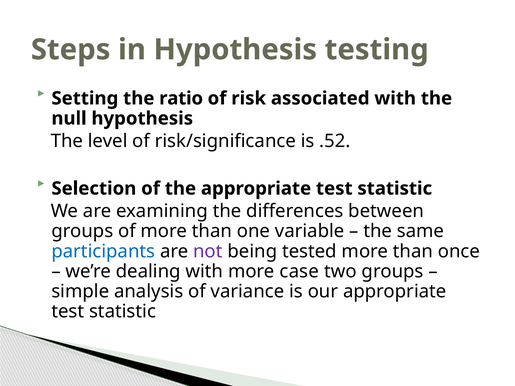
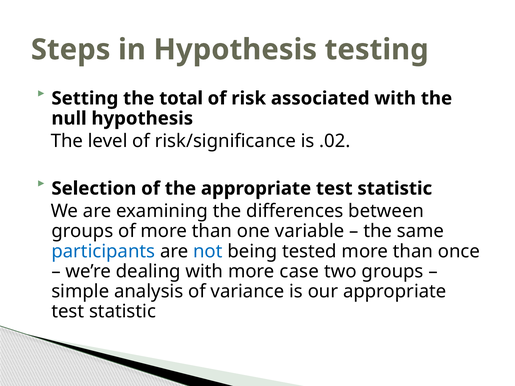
ratio: ratio -> total
.52: .52 -> .02
not colour: purple -> blue
